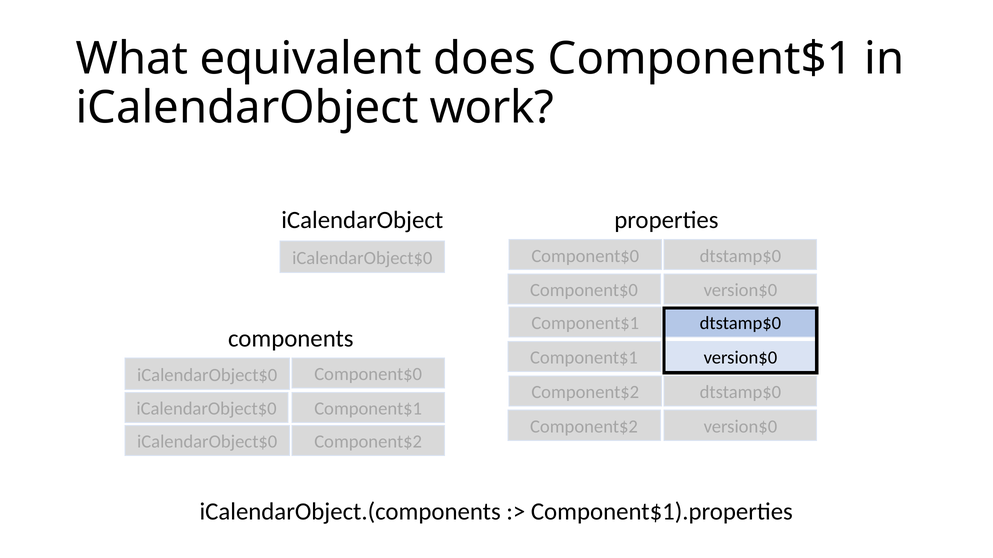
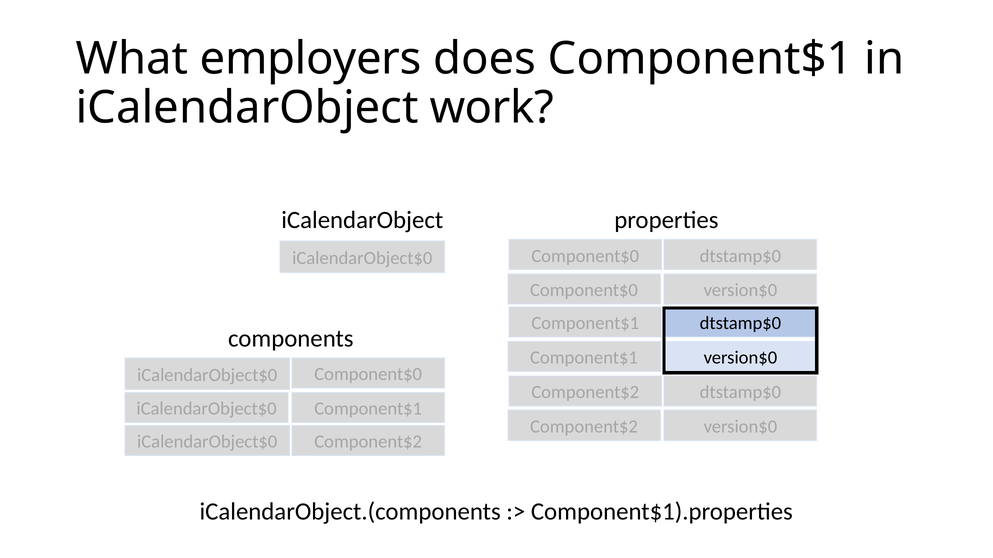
equivalent: equivalent -> employers
